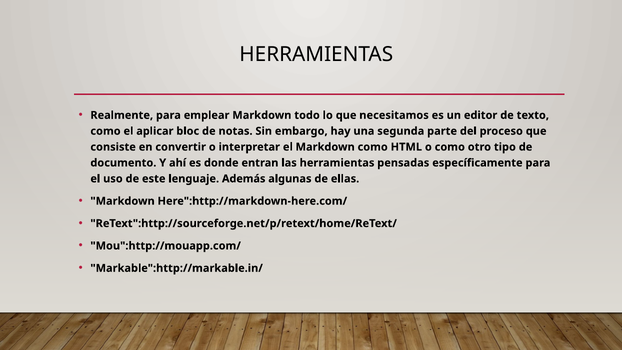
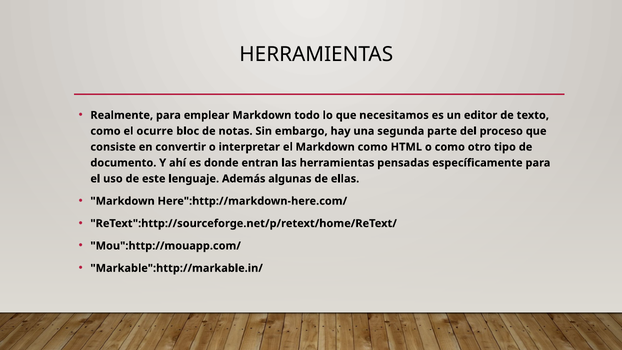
aplicar: aplicar -> ocurre
